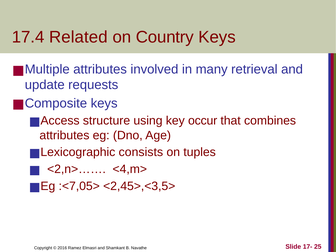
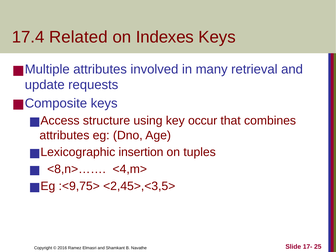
Country: Country -> Indexes
consists: consists -> insertion
<2,n>……: <2,n>…… -> <8,n>……
:<7,05>: :<7,05> -> :<9,75>
